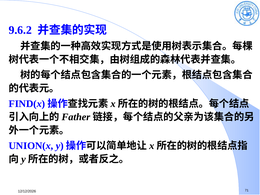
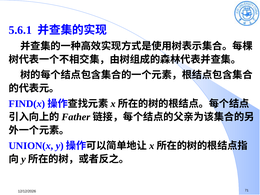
9.6.2: 9.6.2 -> 5.6.1
